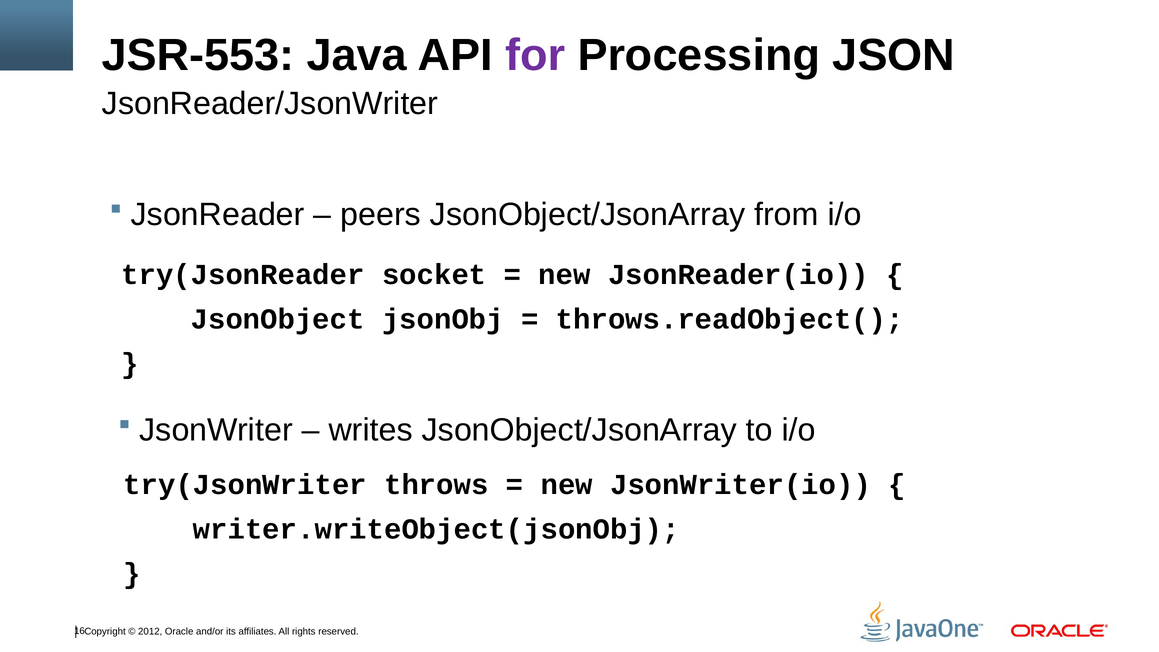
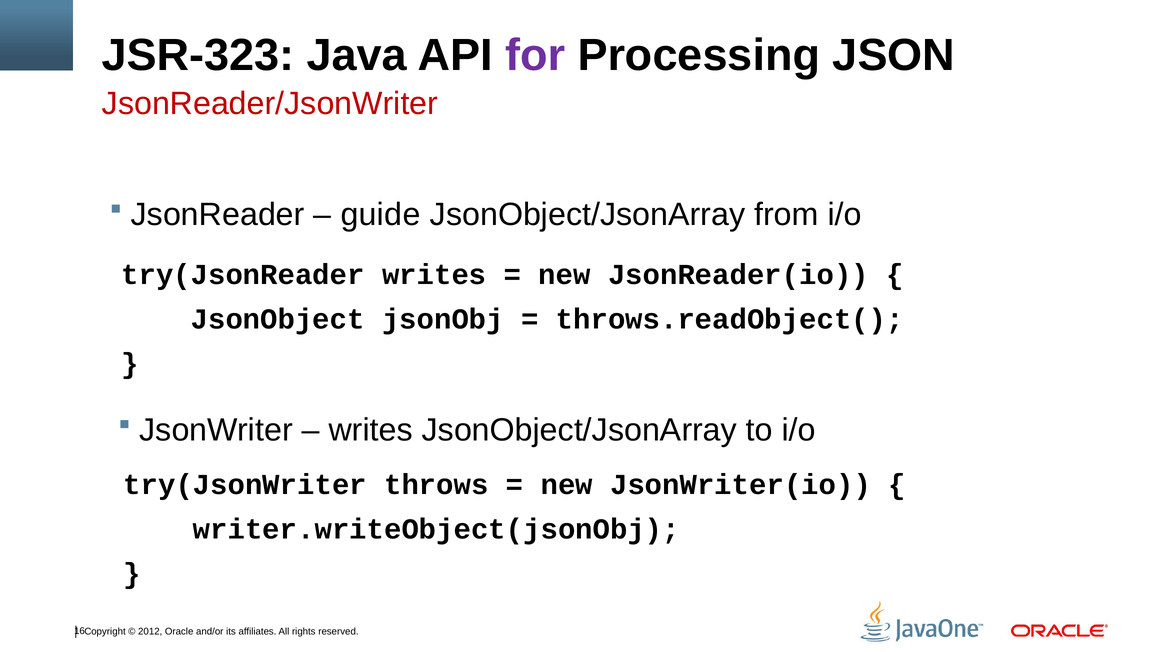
JSR-553: JSR-553 -> JSR-323
JsonReader/JsonWriter colour: black -> red
peers: peers -> guide
try(JsonReader socket: socket -> writes
